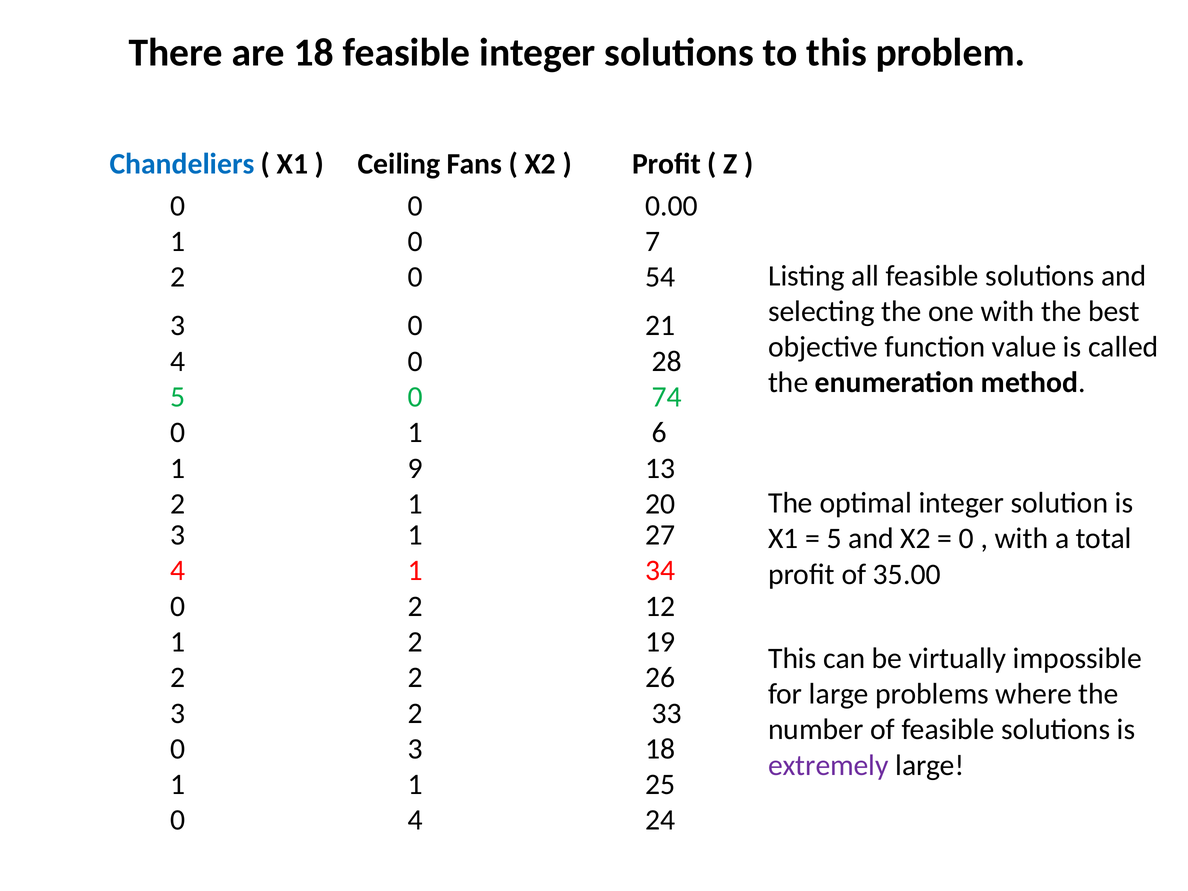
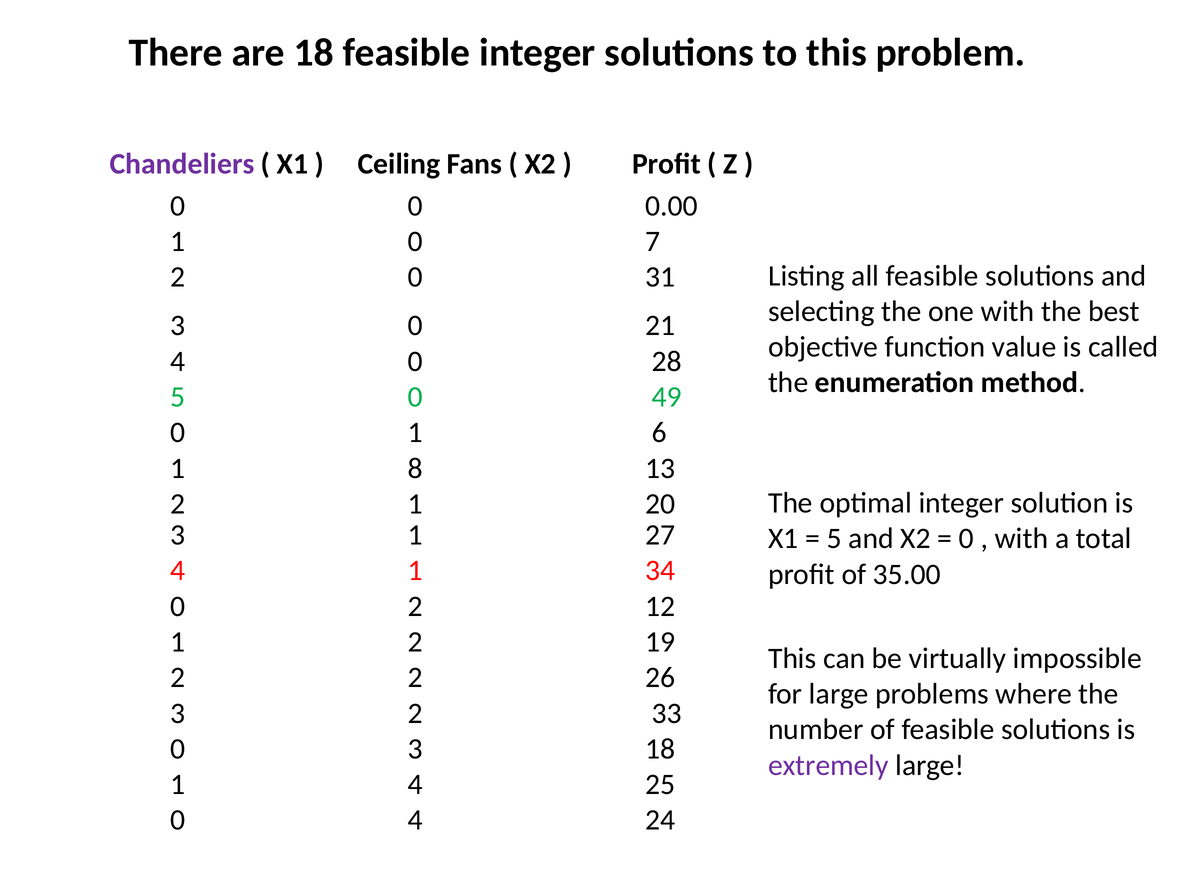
Chandeliers colour: blue -> purple
54: 54 -> 31
74: 74 -> 49
9: 9 -> 8
1 1: 1 -> 4
